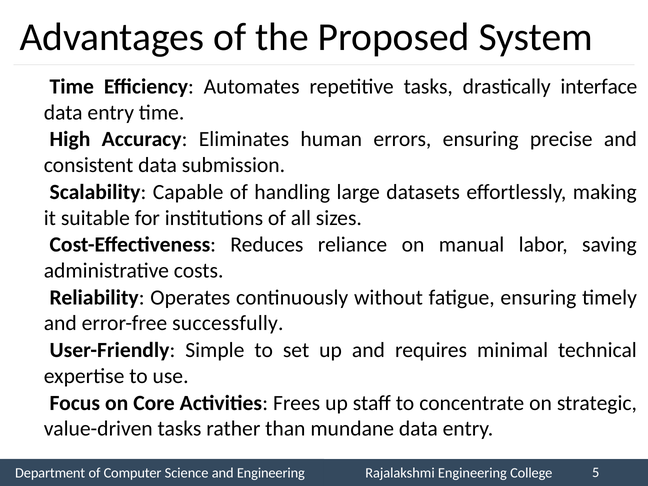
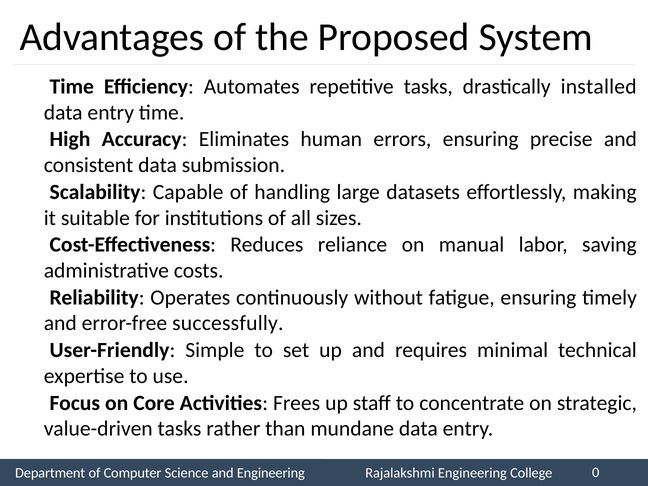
interface: interface -> installed
5: 5 -> 0
